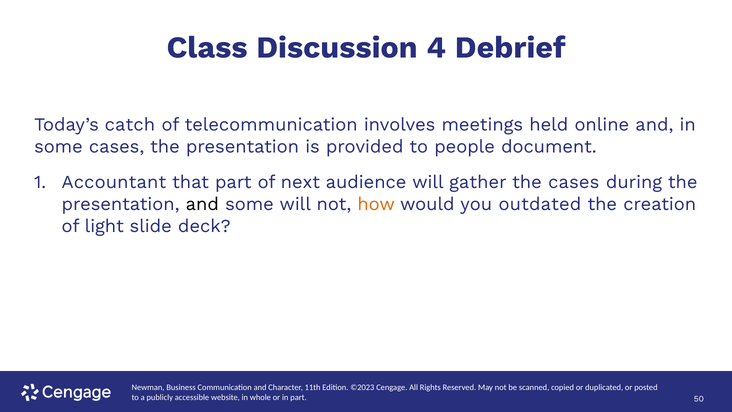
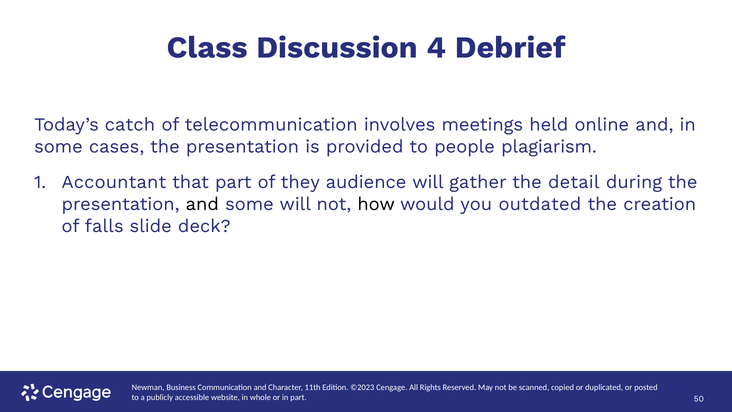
document: document -> plagiarism
next: next -> they
the cases: cases -> detail
how colour: orange -> black
light: light -> falls
